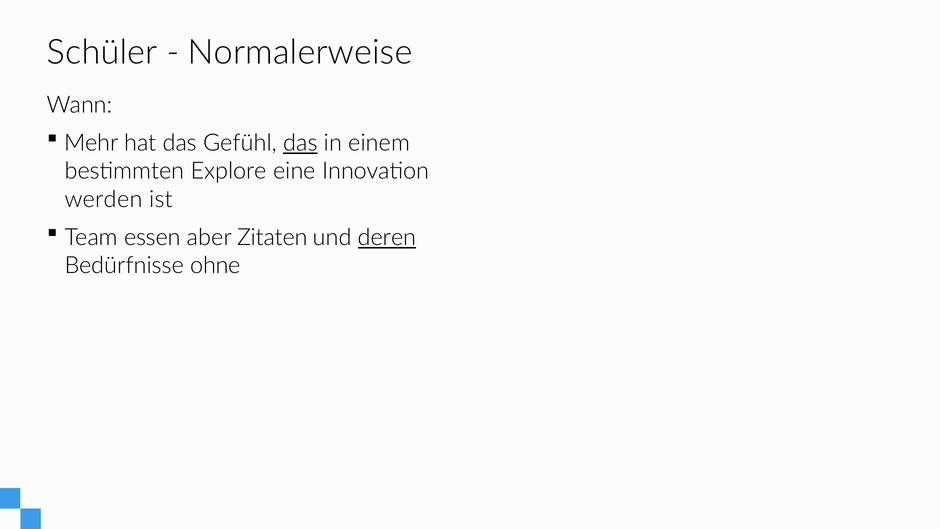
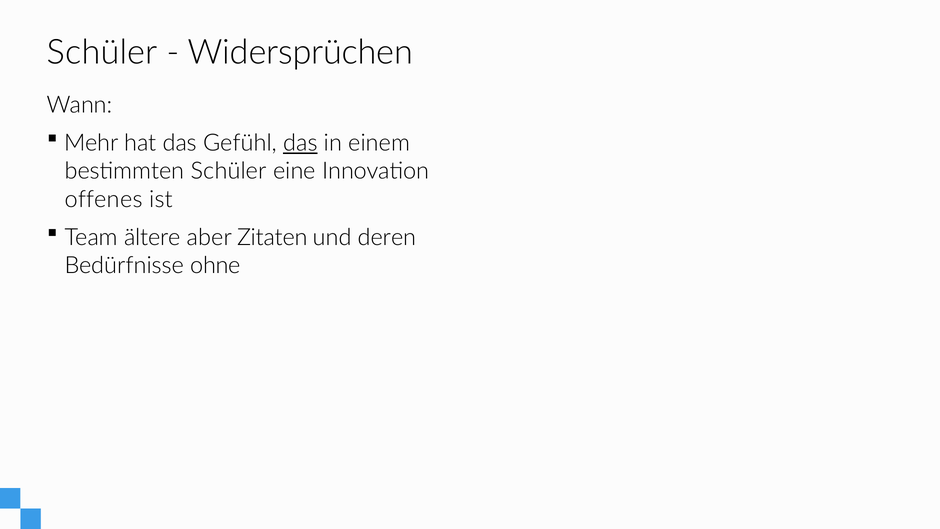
Normalerweise: Normalerweise -> Widersprüchen
bestimmten Explore: Explore -> Schüler
werden: werden -> offenes
essen: essen -> ältere
deren underline: present -> none
